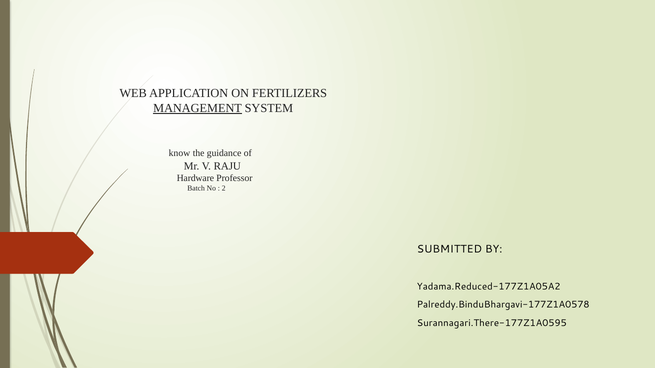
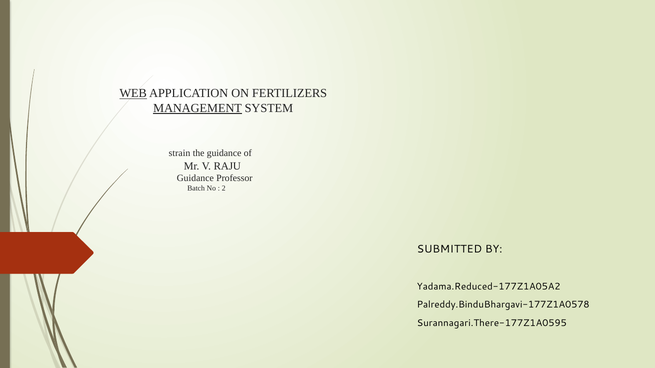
WEB underline: none -> present
know: know -> strain
Hardware at (195, 179): Hardware -> Guidance
